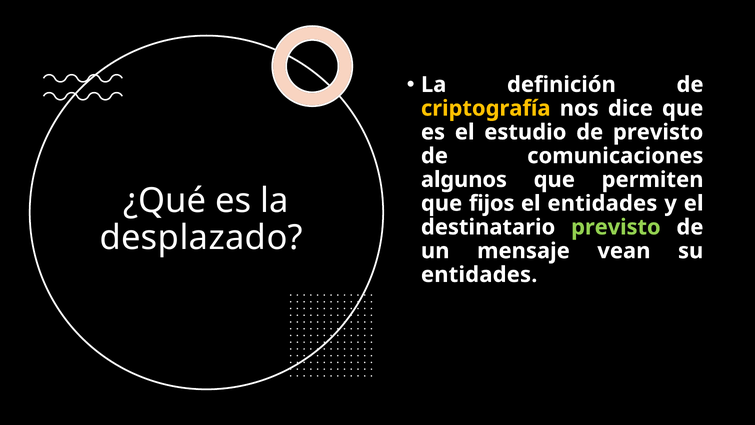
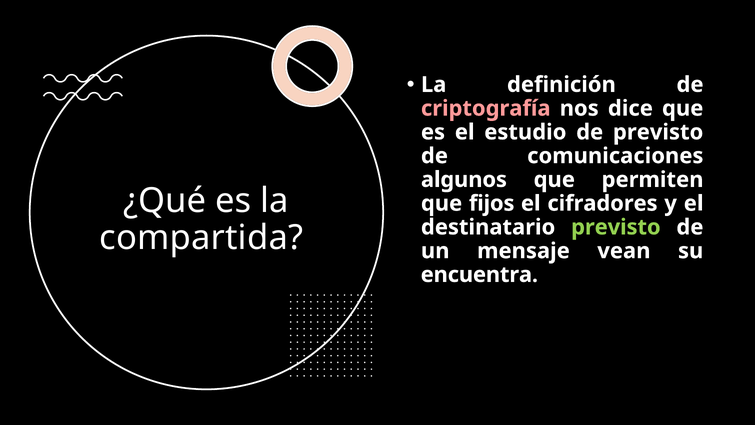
criptografía colour: yellow -> pink
el entidades: entidades -> cifradores
desplazado: desplazado -> compartida
entidades at (479, 275): entidades -> encuentra
